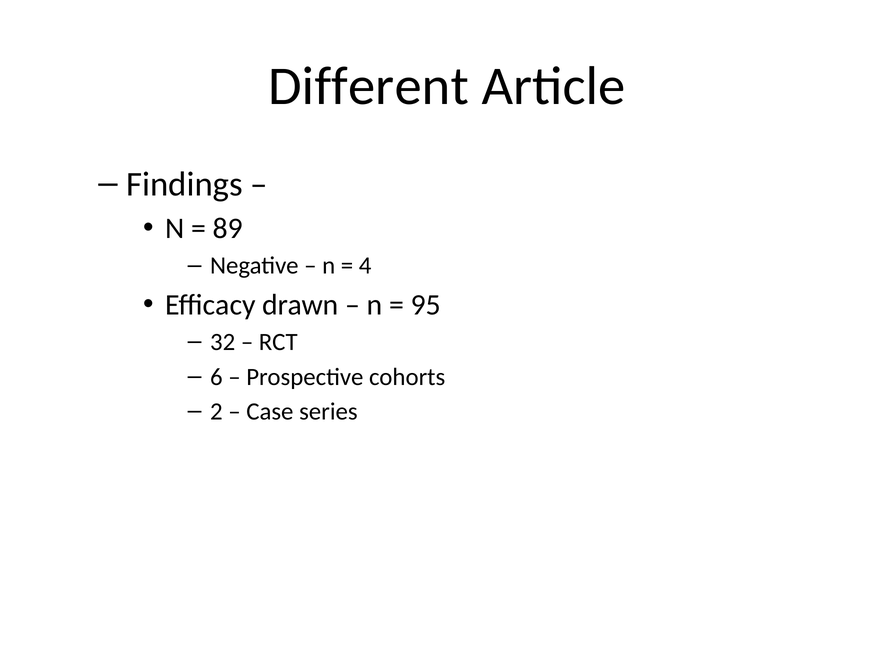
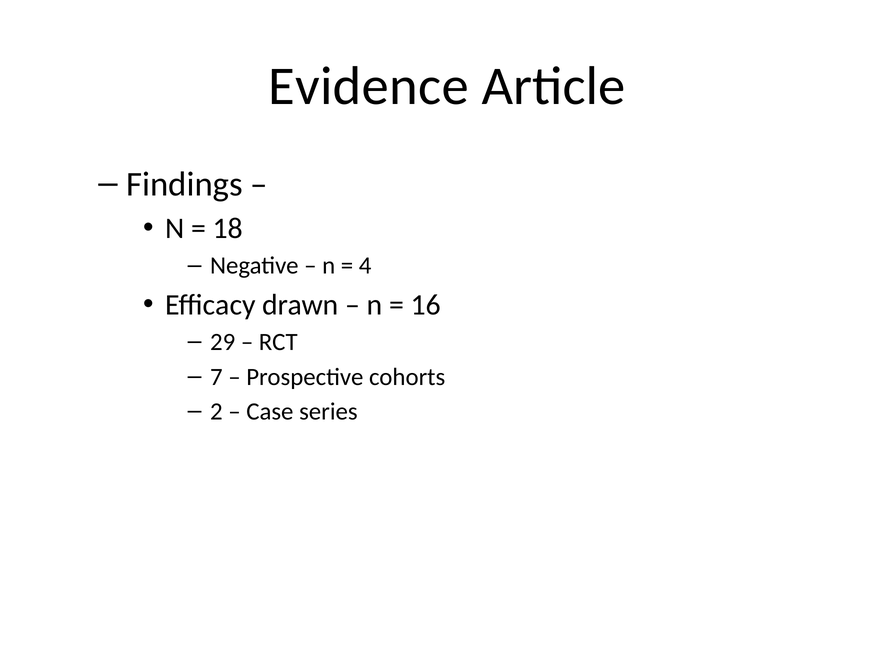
Different: Different -> Evidence
89: 89 -> 18
95: 95 -> 16
32: 32 -> 29
6: 6 -> 7
